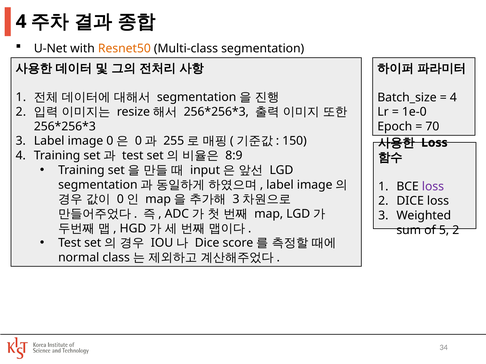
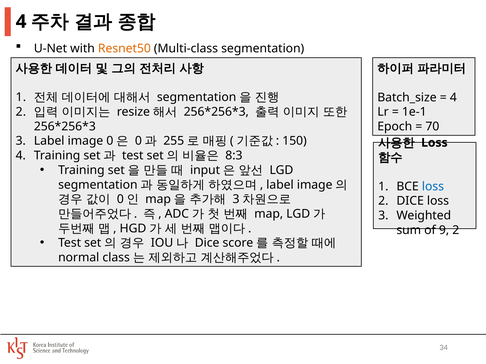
1e-0: 1e-0 -> 1e-1
8:9: 8:9 -> 8:3
loss at (433, 187) colour: purple -> blue
5: 5 -> 9
